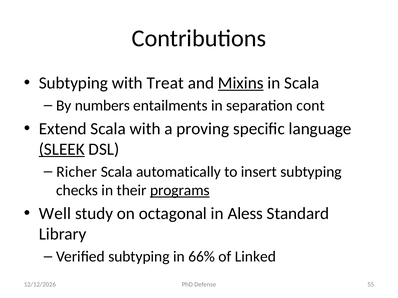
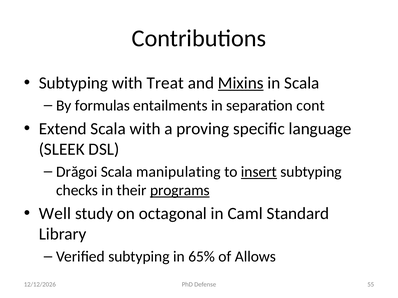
numbers: numbers -> formulas
SLEEK underline: present -> none
Richer: Richer -> Drăgoi
automatically: automatically -> manipulating
insert underline: none -> present
Aless: Aless -> Caml
66%: 66% -> 65%
Linked: Linked -> Allows
